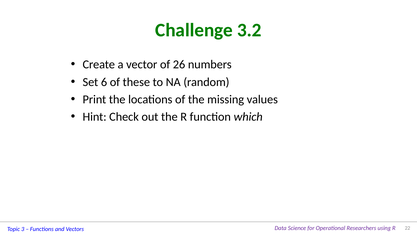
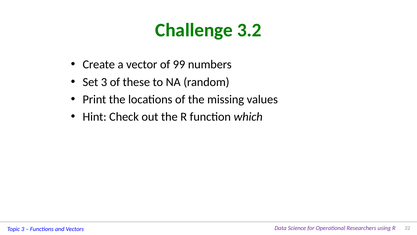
26: 26 -> 99
Set 6: 6 -> 3
